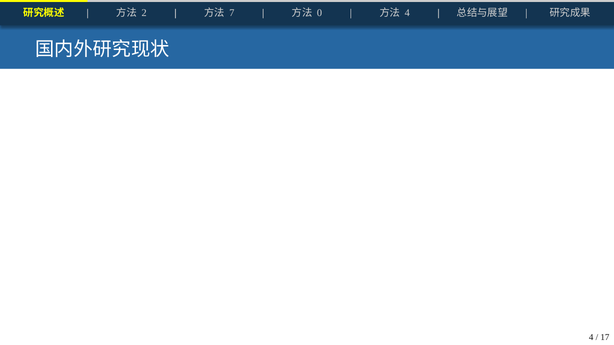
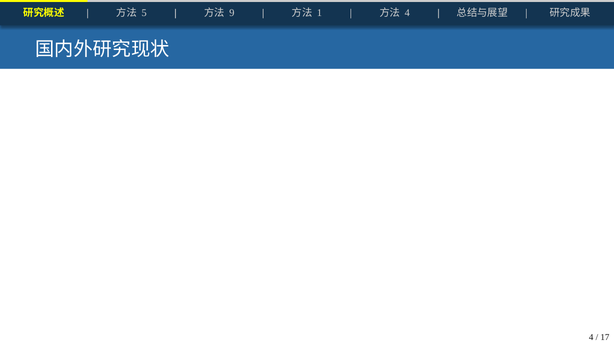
2: 2 -> 5
7: 7 -> 9
0: 0 -> 1
